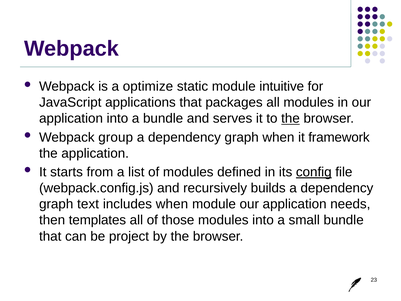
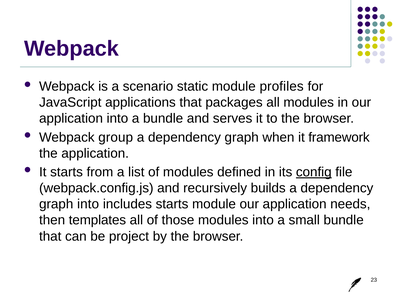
optimize: optimize -> scenario
intuitive: intuitive -> profiles
the at (290, 118) underline: present -> none
graph text: text -> into
includes when: when -> starts
